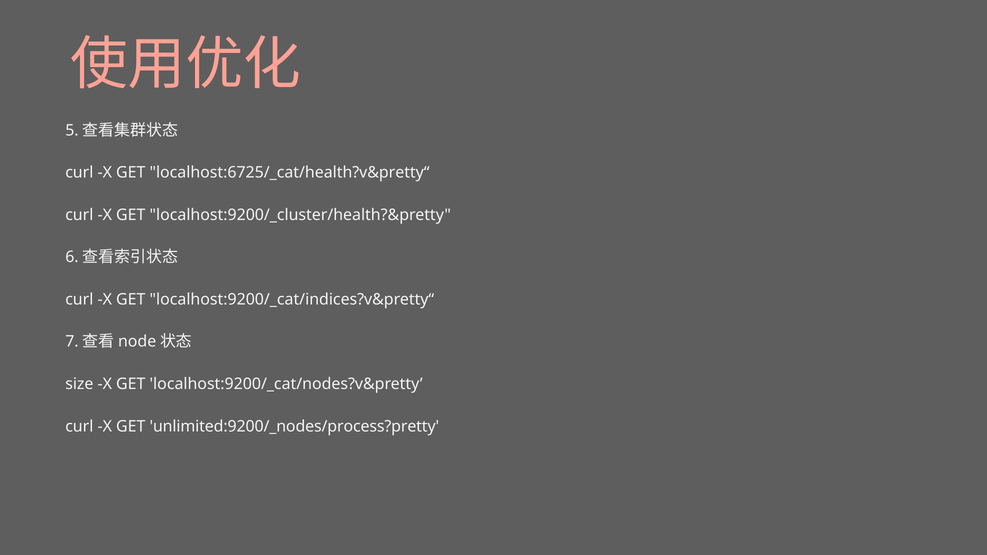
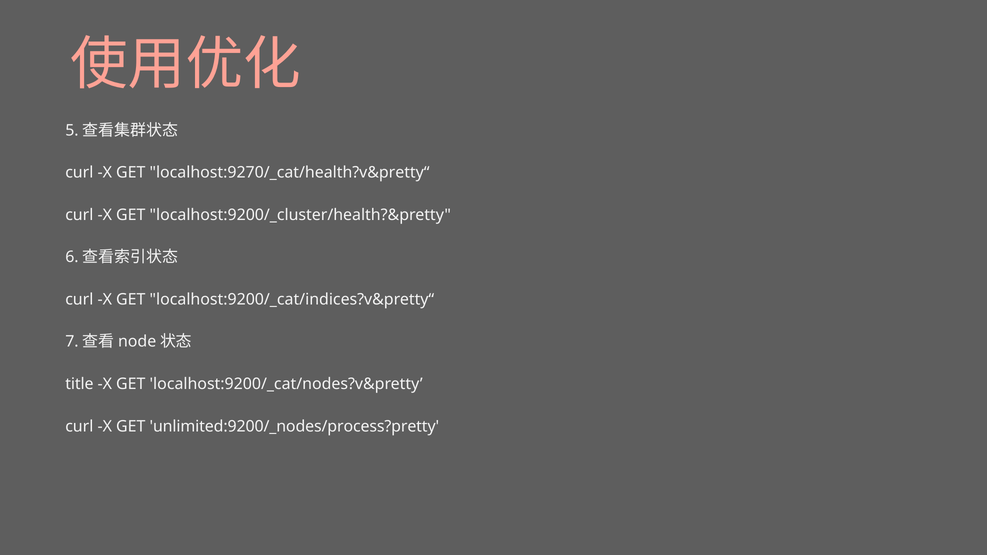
localhost:6725/_cat/health?v&pretty“: localhost:6725/_cat/health?v&pretty“ -> localhost:9270/_cat/health?v&pretty“
size: size -> title
